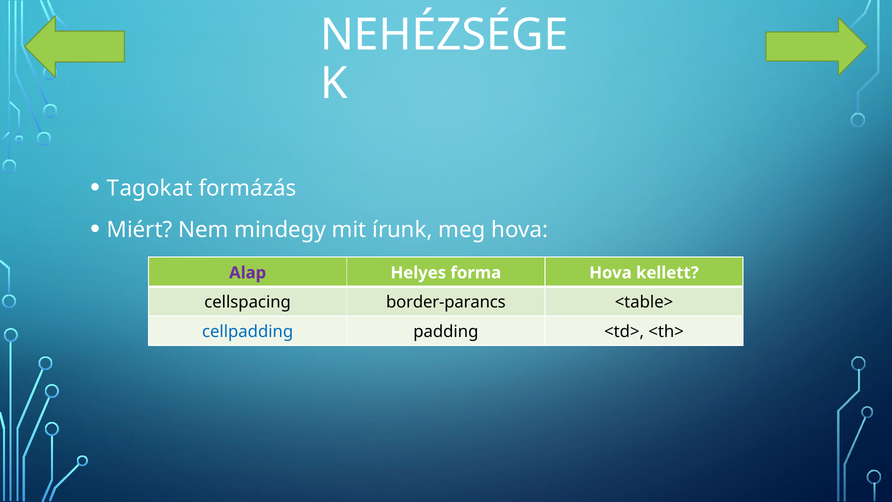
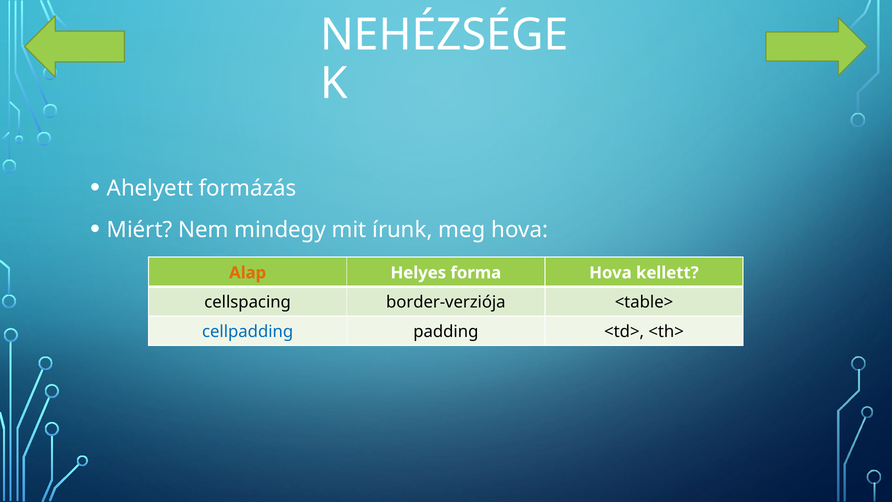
Tagokat: Tagokat -> Ahelyett
Alap colour: purple -> orange
border-parancs: border-parancs -> border-verziója
